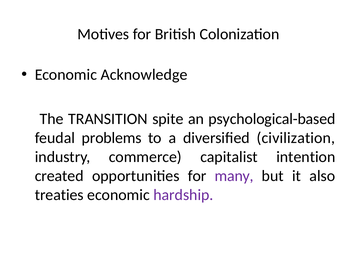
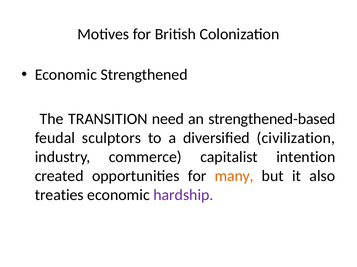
Acknowledge: Acknowledge -> Strengthened
spite: spite -> need
psychological-based: psychological-based -> strengthened-based
problems: problems -> sculptors
many colour: purple -> orange
